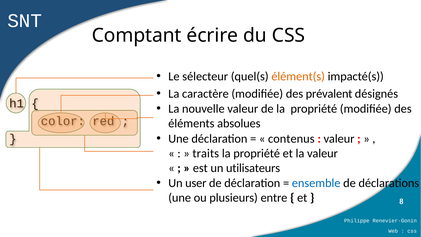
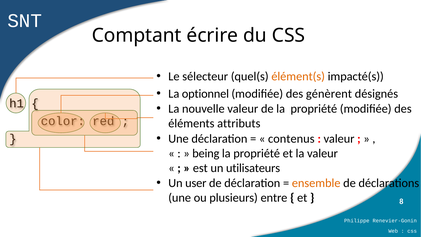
caractère: caractère -> optionnel
prévalent: prévalent -> génèrent
absolues: absolues -> attributs
traits: traits -> being
ensemble colour: blue -> orange
